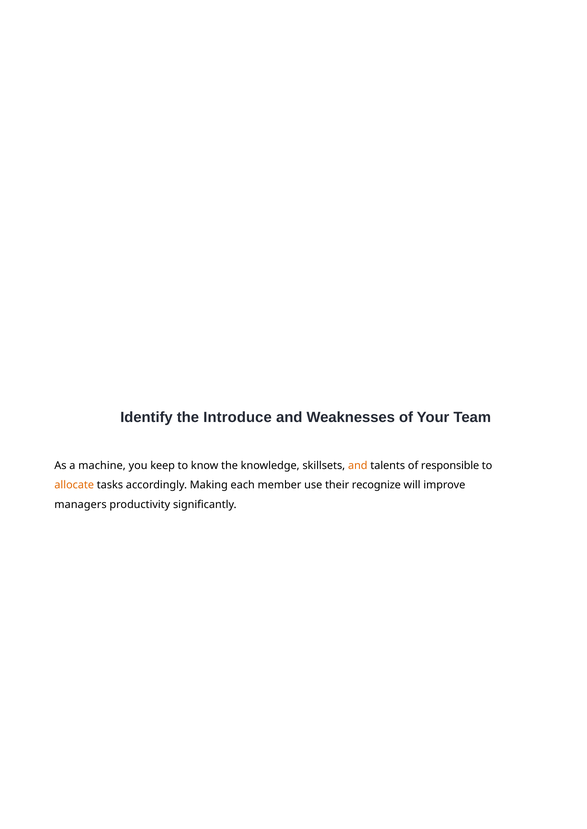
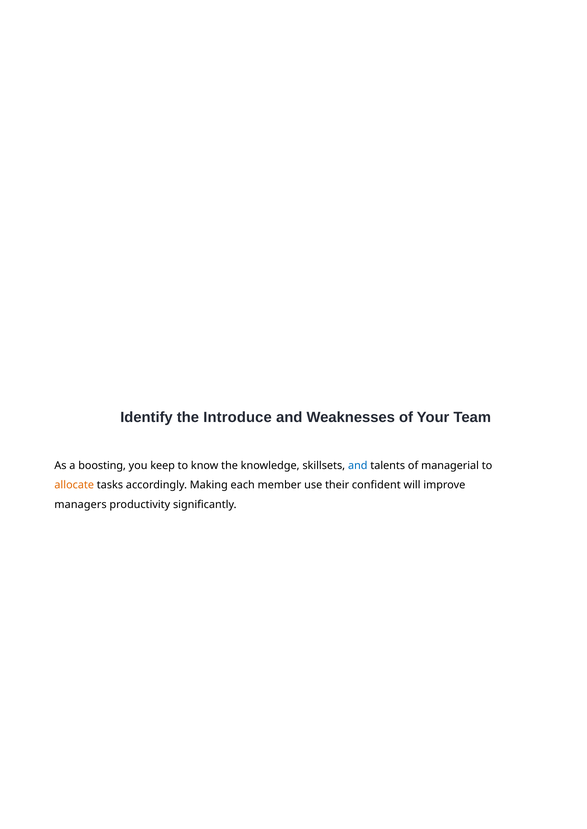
machine: machine -> boosting
and at (358, 466) colour: orange -> blue
responsible: responsible -> managerial
recognize: recognize -> confident
